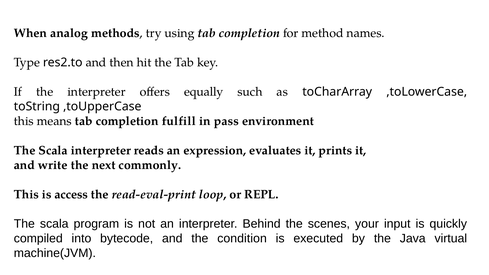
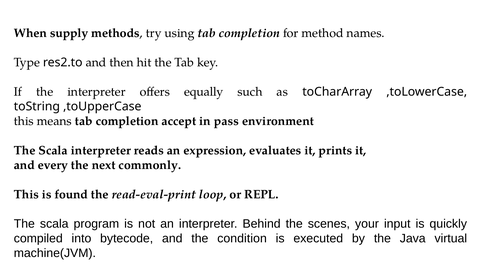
analog: analog -> supply
fulfill: fulfill -> accept
write: write -> every
access: access -> found
